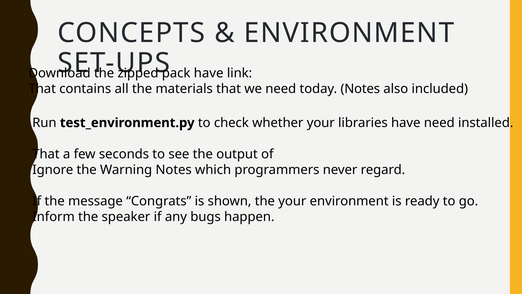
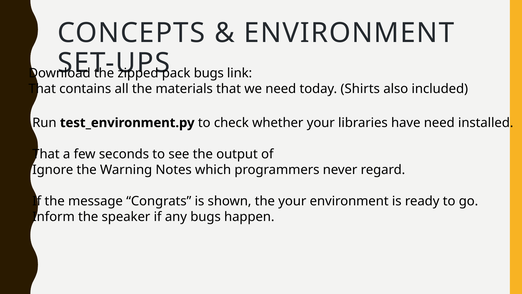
pack have: have -> bugs
today Notes: Notes -> Shirts
